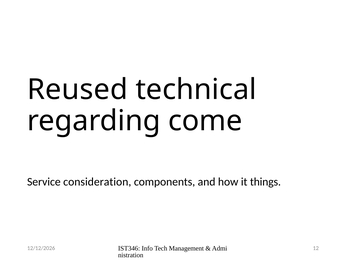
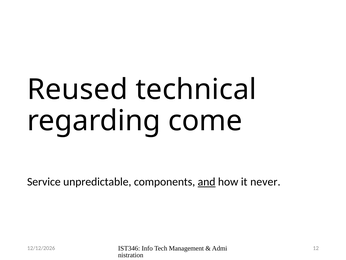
consideration: consideration -> unpredictable
and underline: none -> present
things: things -> never
